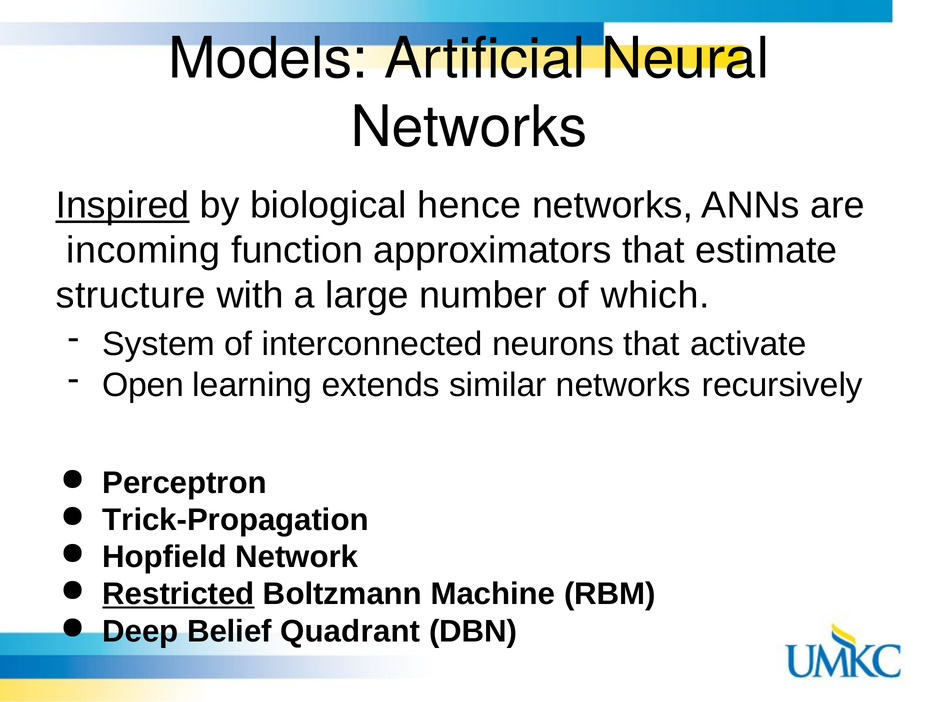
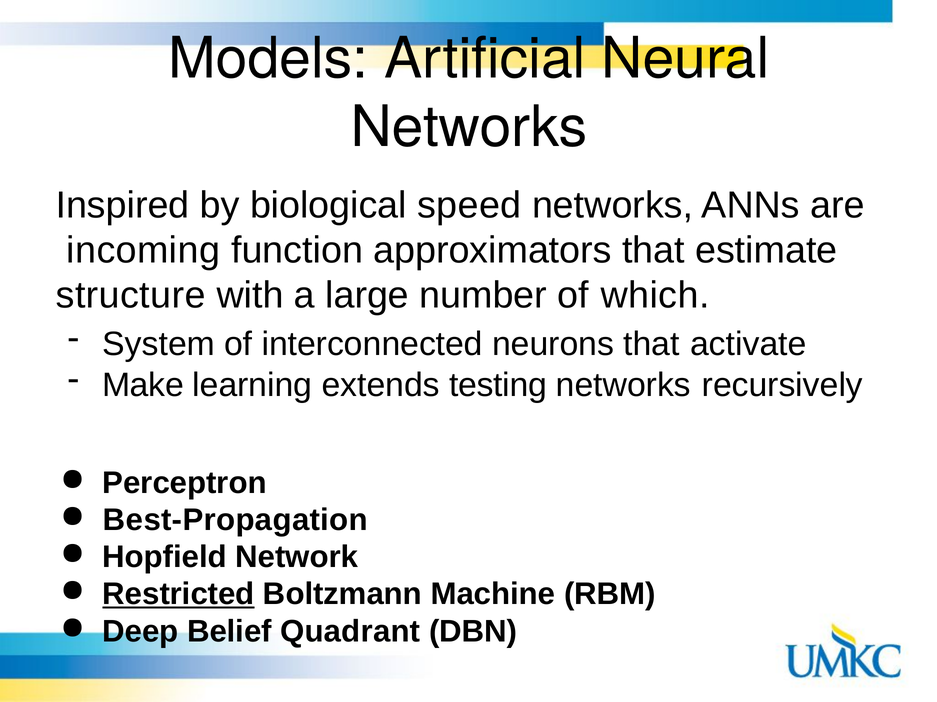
Inspired underline: present -> none
hence: hence -> speed
Open: Open -> Make
similar: similar -> testing
Trick-Propagation: Trick-Propagation -> Best-Propagation
